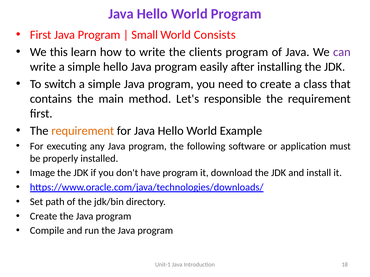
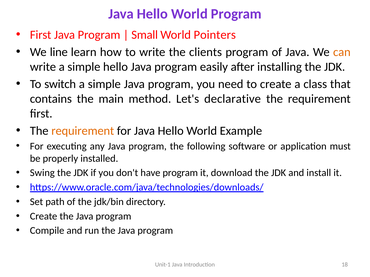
Consists: Consists -> Pointers
this: this -> line
can colour: purple -> orange
responsible: responsible -> declarative
Image: Image -> Swing
